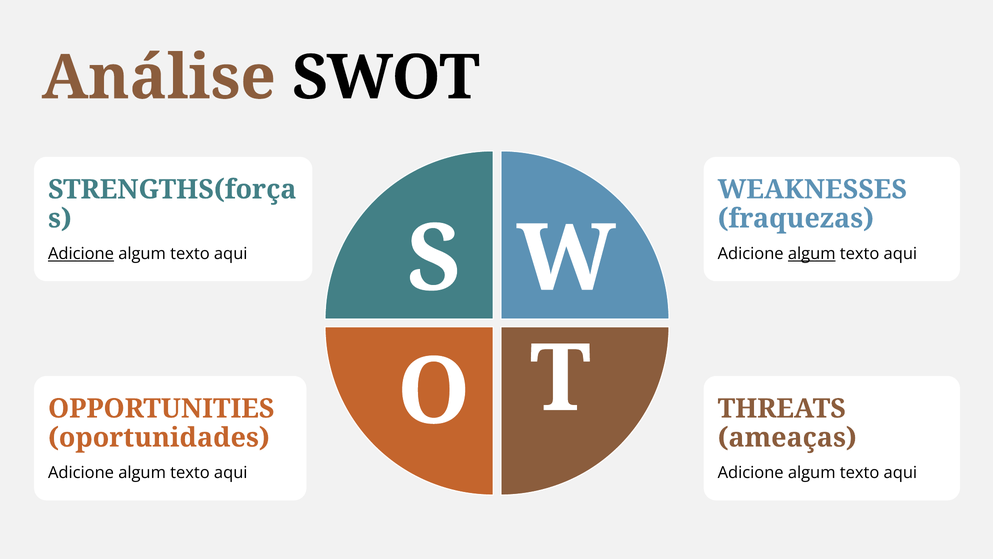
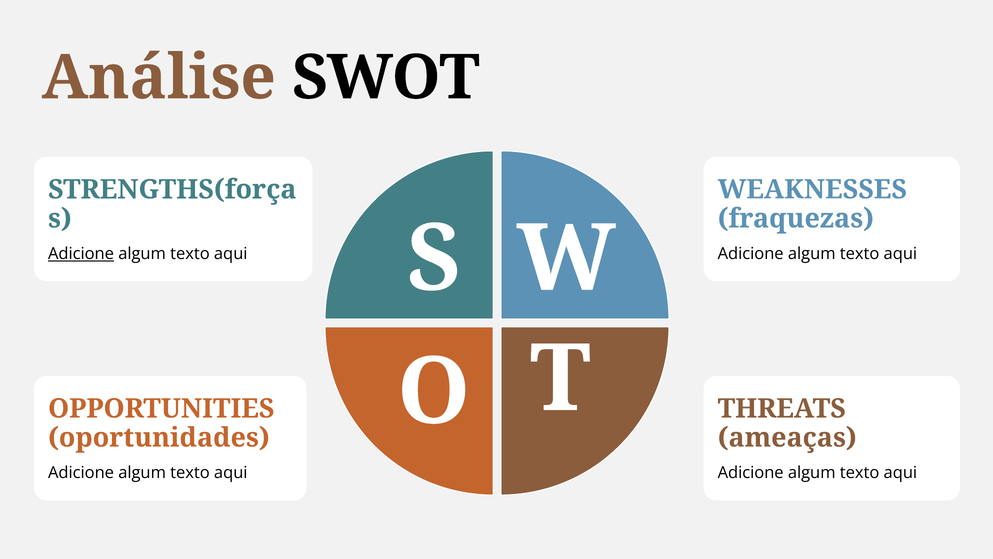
algum at (812, 254) underline: present -> none
